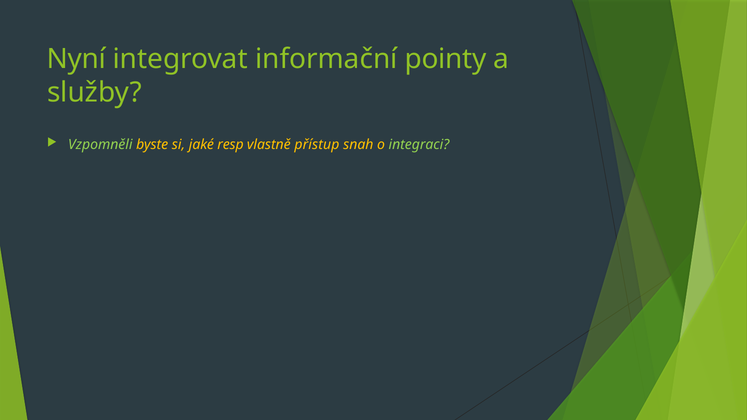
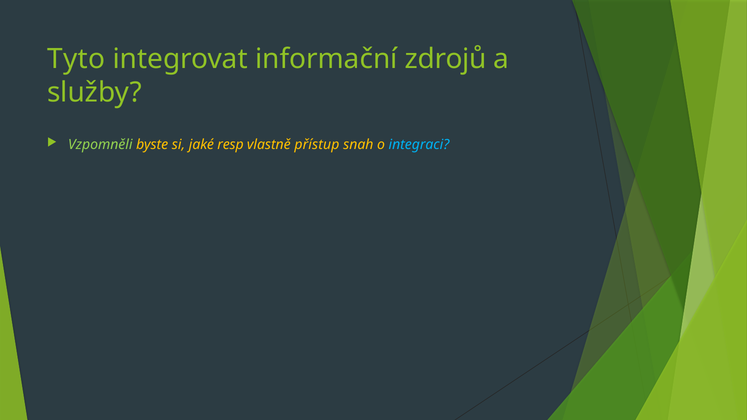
Nyní: Nyní -> Tyto
pointy: pointy -> zdrojů
integraci colour: light green -> light blue
